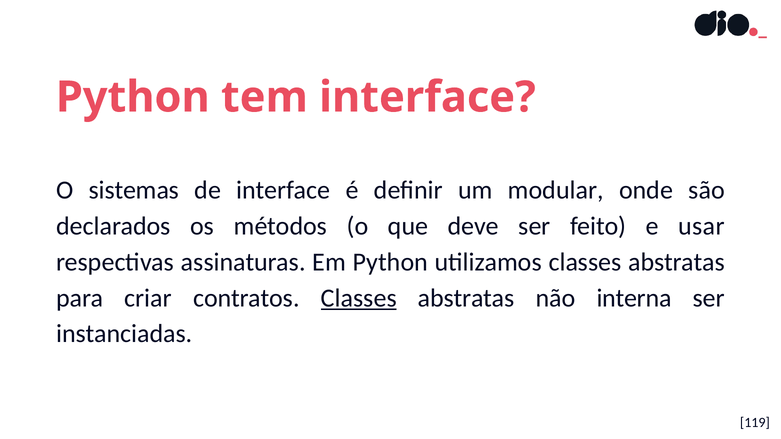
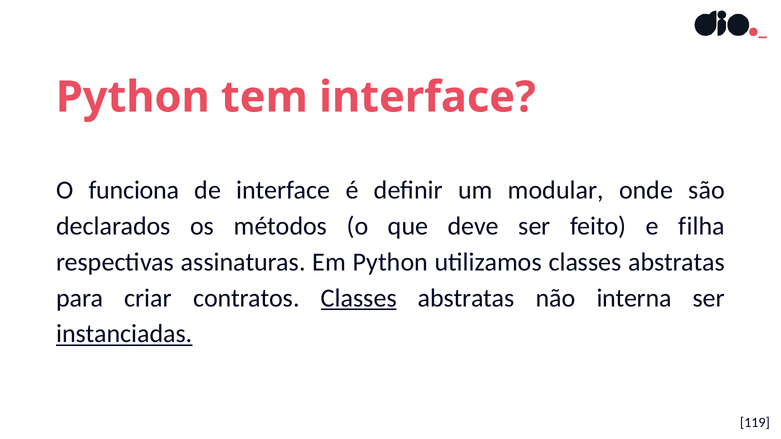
sistemas: sistemas -> funciona
usar: usar -> filha
instanciadas underline: none -> present
